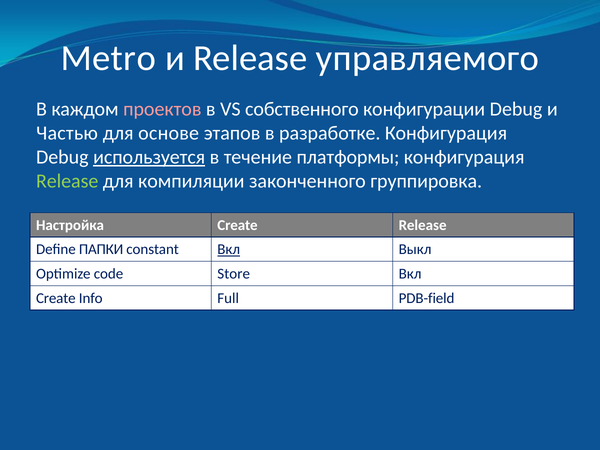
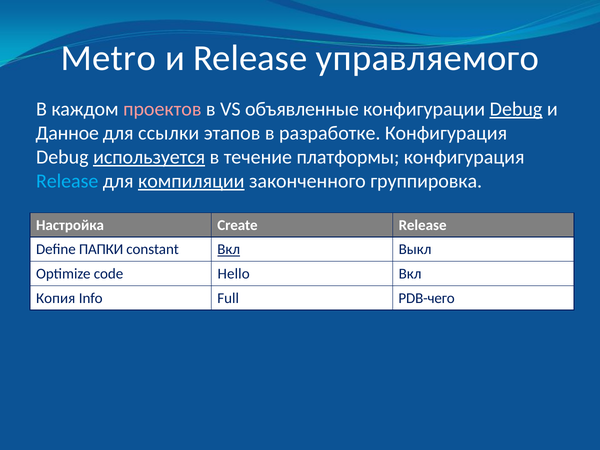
собственного: собственного -> объявленные
Debug at (516, 109) underline: none -> present
Частью: Частью -> Данное
основе: основе -> ссылки
Release at (67, 181) colour: light green -> light blue
компиляции underline: none -> present
Store: Store -> Hello
Create at (56, 298): Create -> Копия
PDB-field: PDB-field -> PDB-чего
